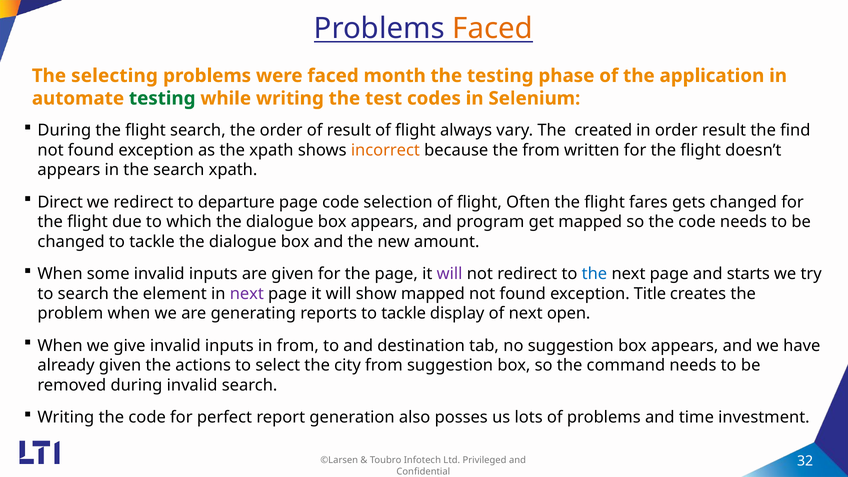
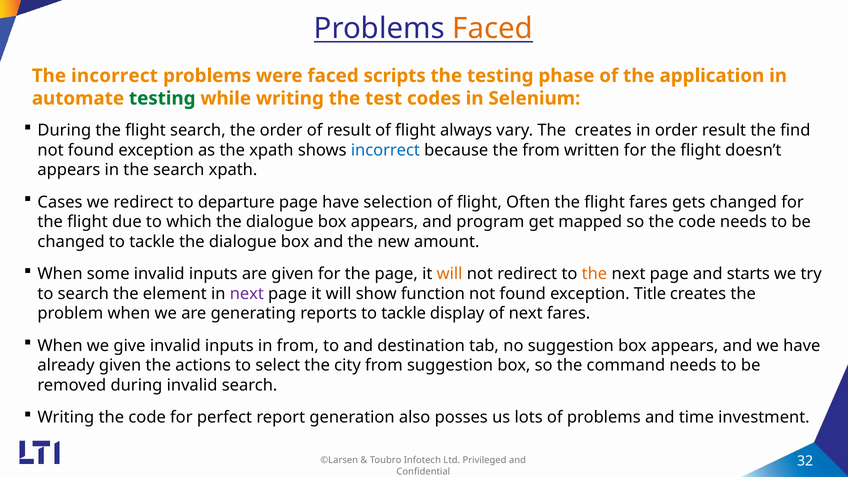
The selecting: selecting -> incorrect
month: month -> scripts
The created: created -> creates
incorrect at (385, 150) colour: orange -> blue
Direct: Direct -> Cases
page code: code -> have
will at (450, 274) colour: purple -> orange
the at (594, 274) colour: blue -> orange
show mapped: mapped -> function
next open: open -> fares
